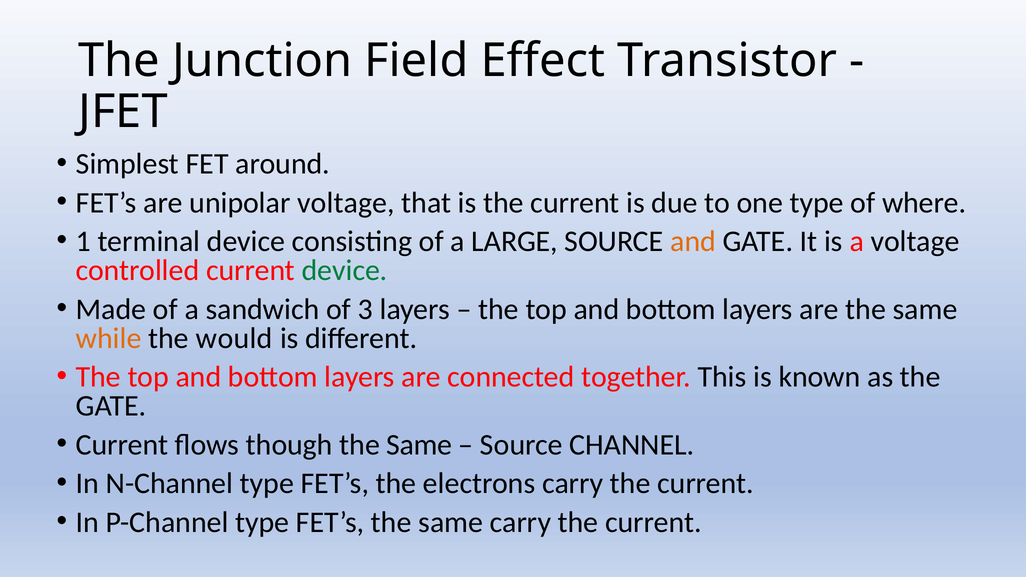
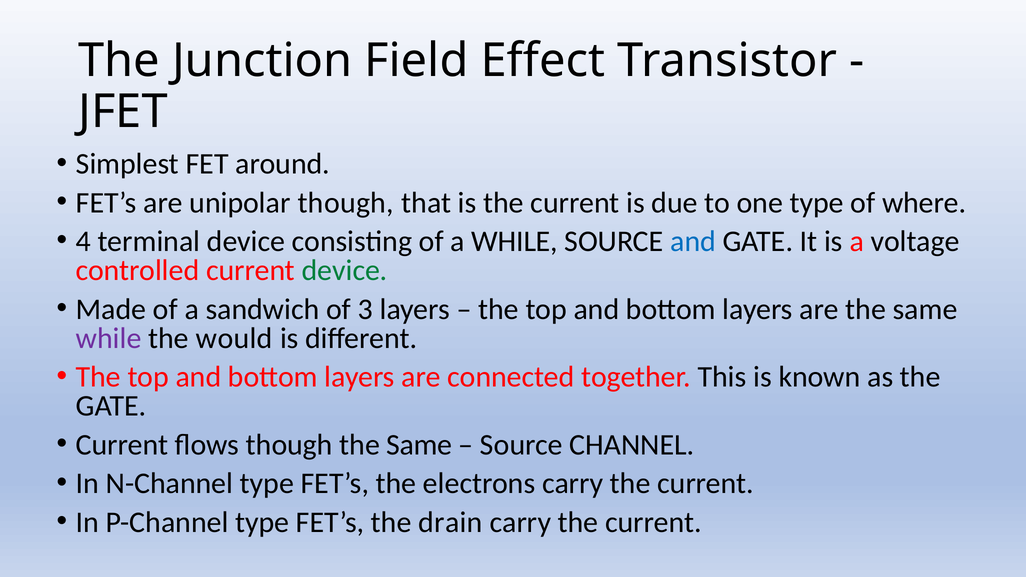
unipolar voltage: voltage -> though
1: 1 -> 4
a LARGE: LARGE -> WHILE
and at (693, 241) colour: orange -> blue
while at (109, 338) colour: orange -> purple
FET’s the same: same -> drain
